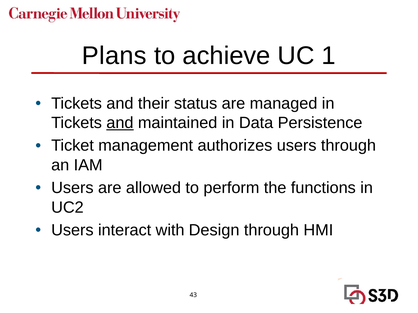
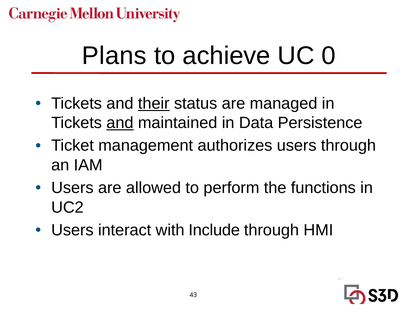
1: 1 -> 0
their underline: none -> present
Design: Design -> Include
